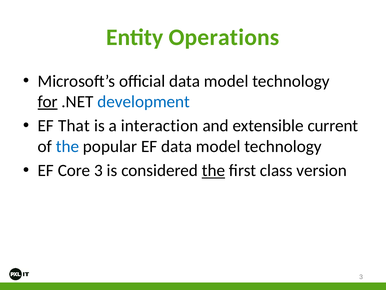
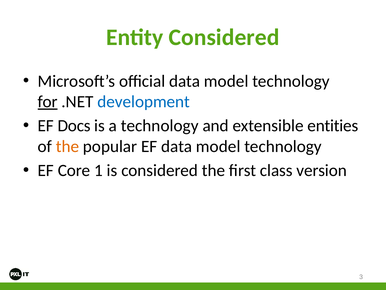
Entity Operations: Operations -> Considered
That: That -> Docs
a interaction: interaction -> technology
current: current -> entities
the at (67, 146) colour: blue -> orange
Core 3: 3 -> 1
the at (213, 170) underline: present -> none
